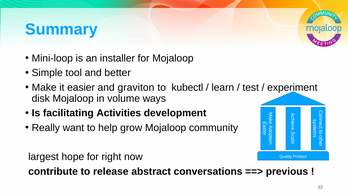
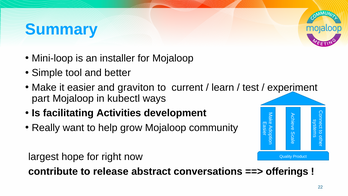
kubectl: kubectl -> current
disk: disk -> part
volume: volume -> kubectl
previous: previous -> offerings
